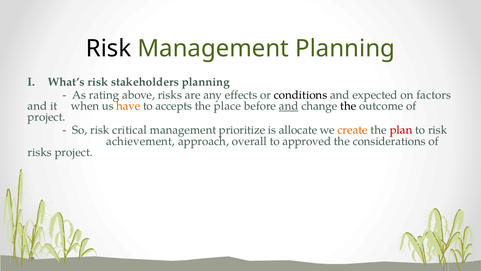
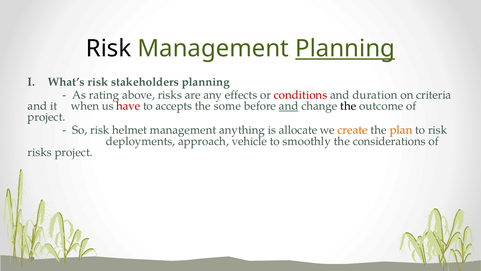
Planning at (345, 49) underline: none -> present
conditions colour: black -> red
expected: expected -> duration
factors: factors -> criteria
have colour: orange -> red
place: place -> some
critical: critical -> helmet
prioritize: prioritize -> anything
plan colour: red -> orange
achievement: achievement -> deployments
overall: overall -> vehicle
approved: approved -> smoothly
